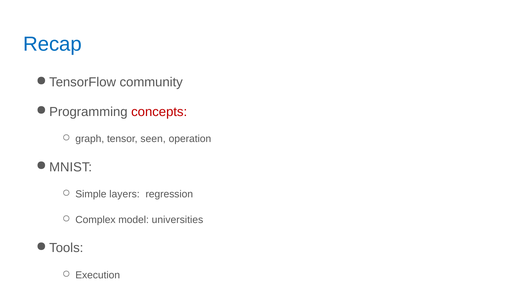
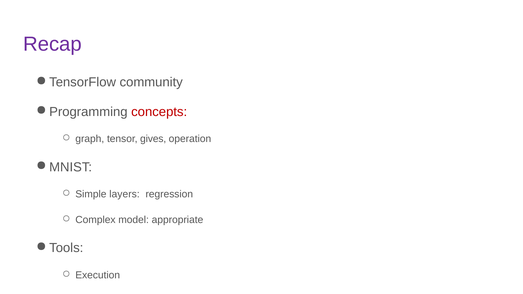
Recap colour: blue -> purple
seen: seen -> gives
universities: universities -> appropriate
